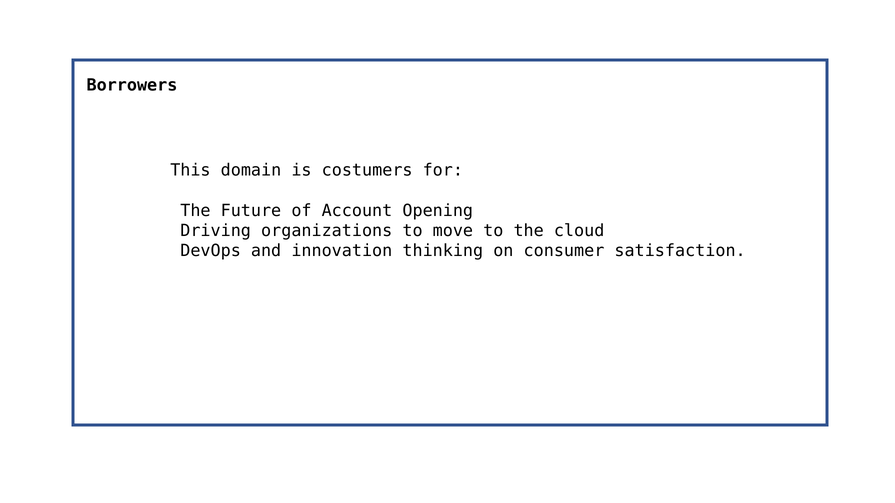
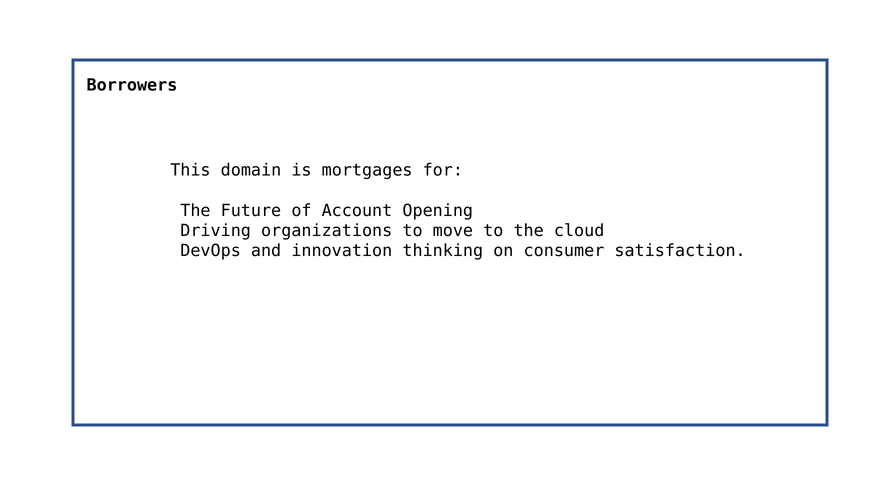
costumers: costumers -> mortgages
